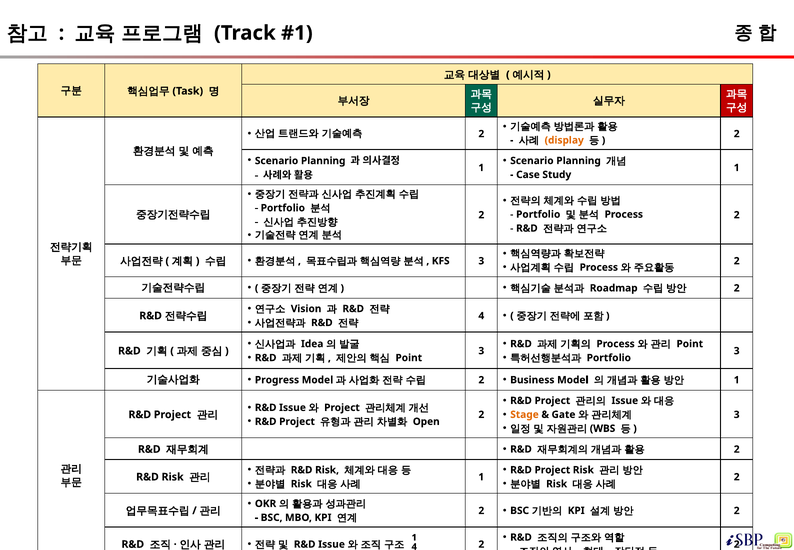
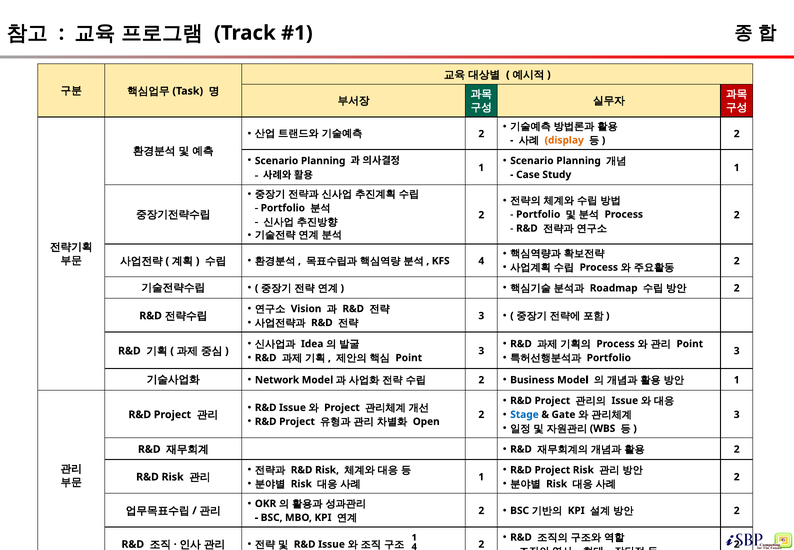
KFS 3: 3 -> 4
4 at (481, 316): 4 -> 3
Progress: Progress -> Network
Stage colour: orange -> blue
